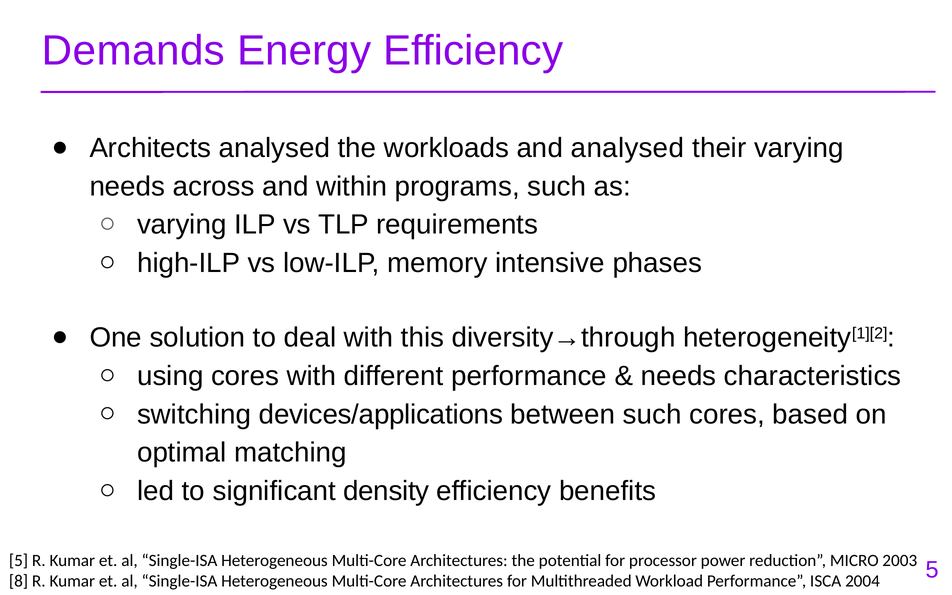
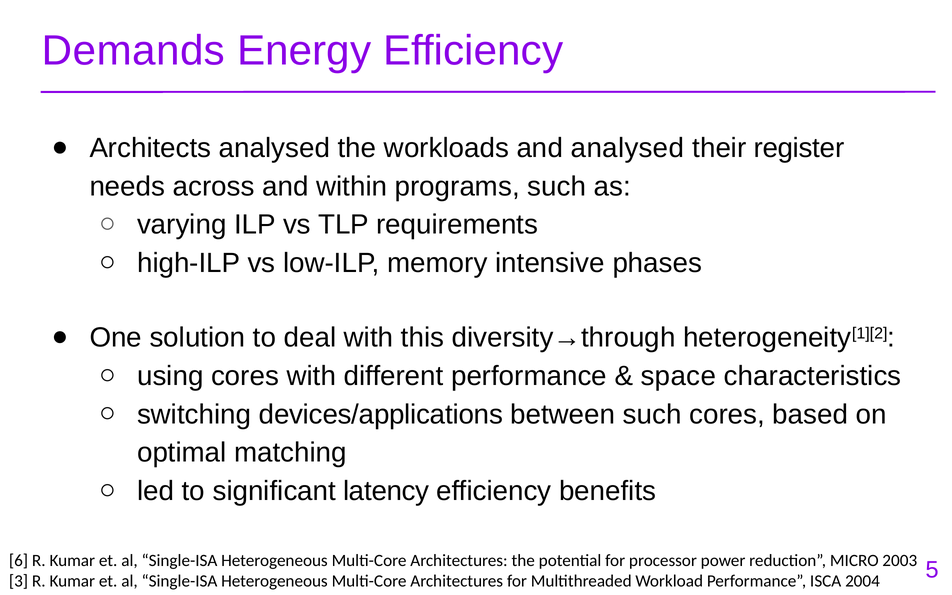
their varying: varying -> register
needs at (679, 376): needs -> space
density: density -> latency
5 at (19, 560): 5 -> 6
8: 8 -> 3
